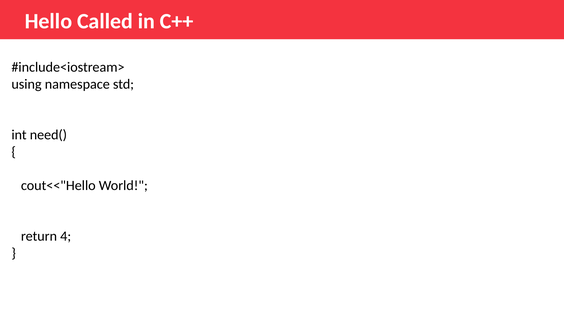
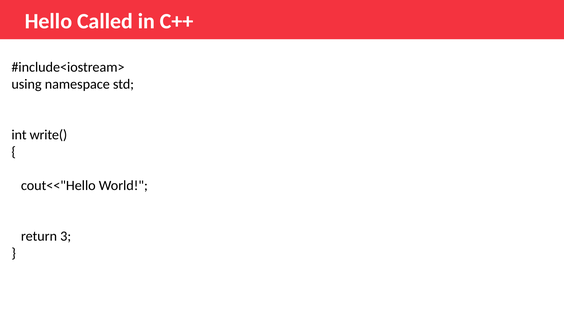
need(: need( -> write(
4: 4 -> 3
